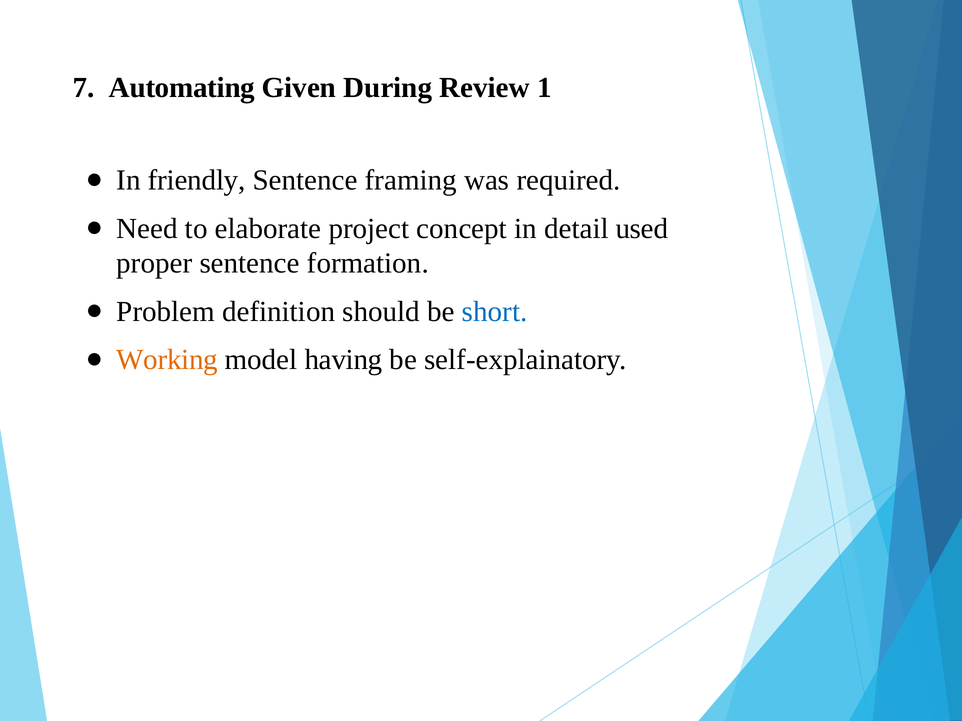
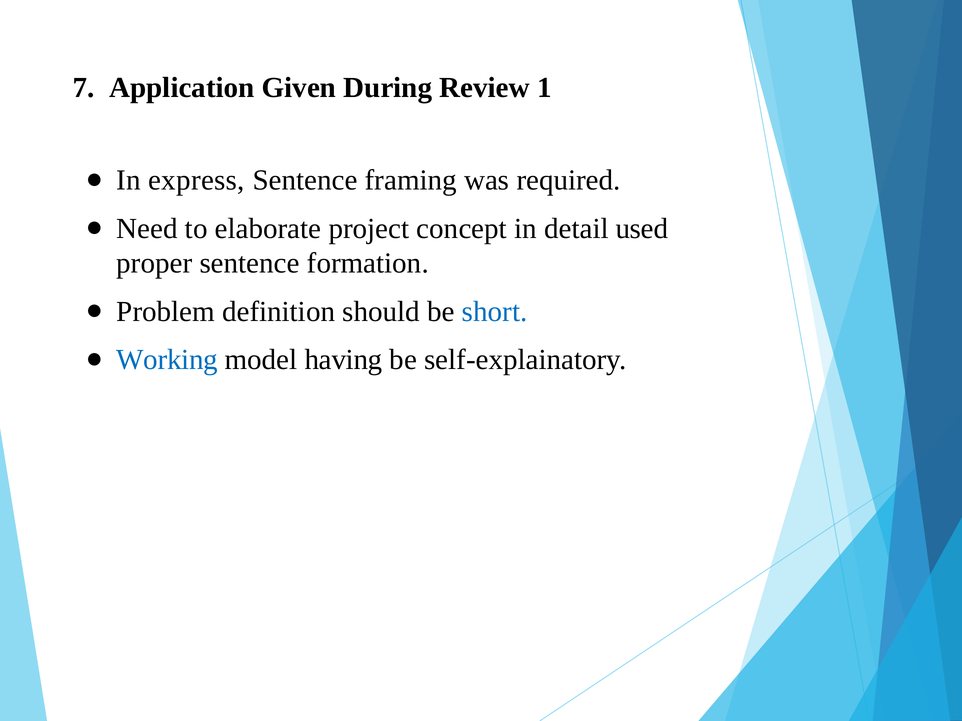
Automating: Automating -> Application
friendly: friendly -> express
Working colour: orange -> blue
